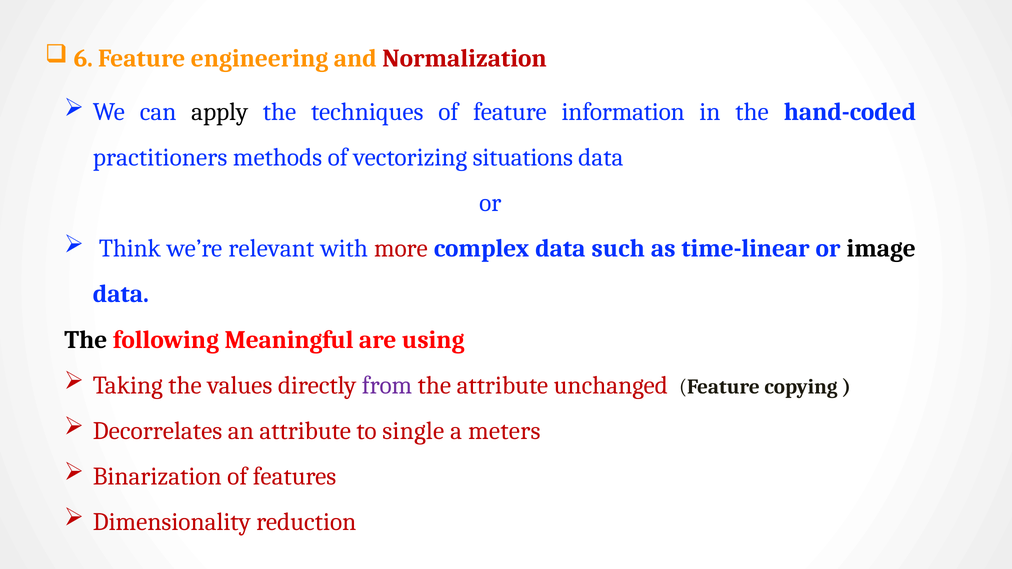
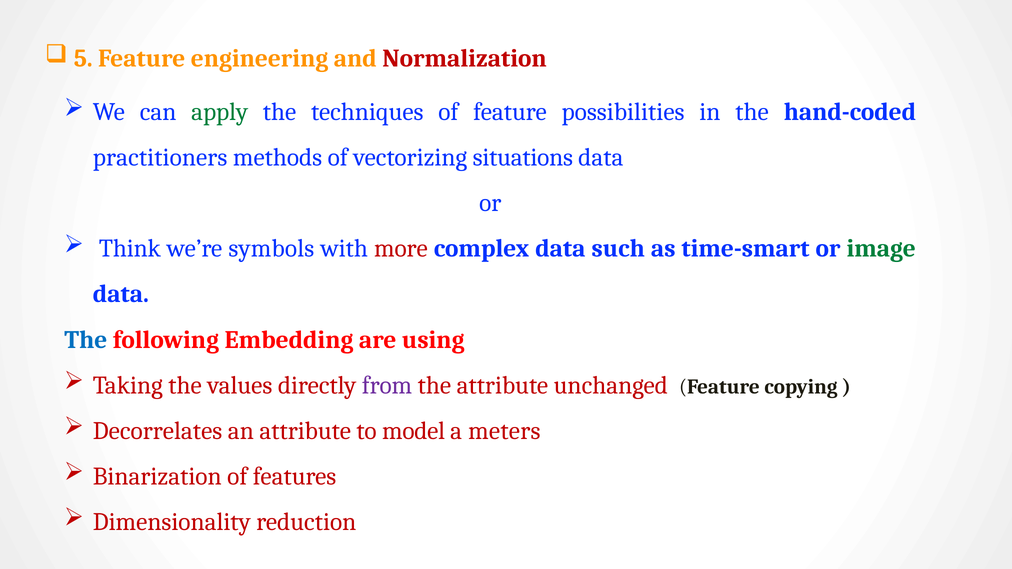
6: 6 -> 5
apply colour: black -> green
information: information -> possibilities
relevant: relevant -> symbols
time-linear: time-linear -> time-smart
image colour: black -> green
The at (86, 340) colour: black -> blue
Meaningful: Meaningful -> Embedding
single: single -> model
